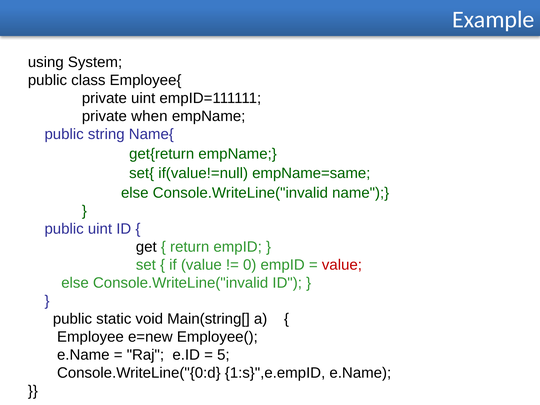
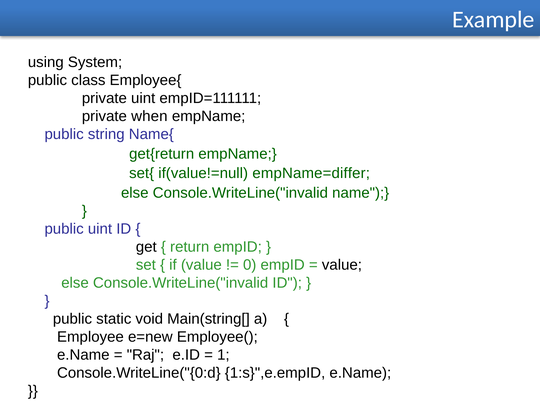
empName=same: empName=same -> empName=differ
value at (342, 265) colour: red -> black
5: 5 -> 1
